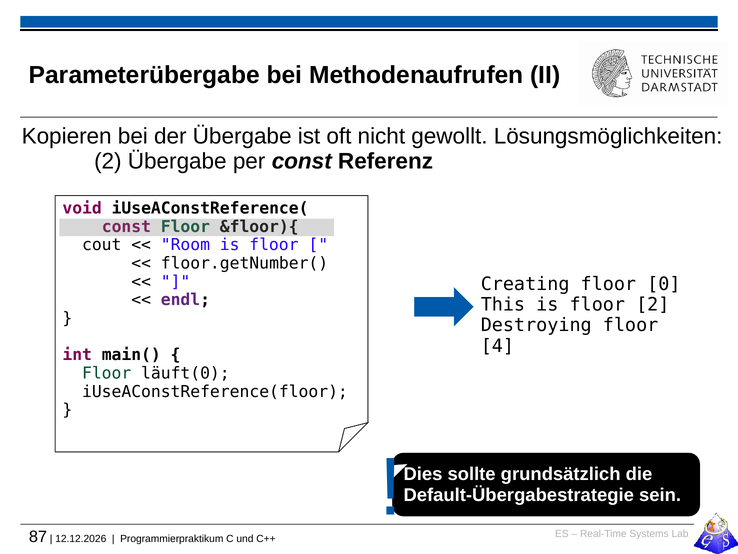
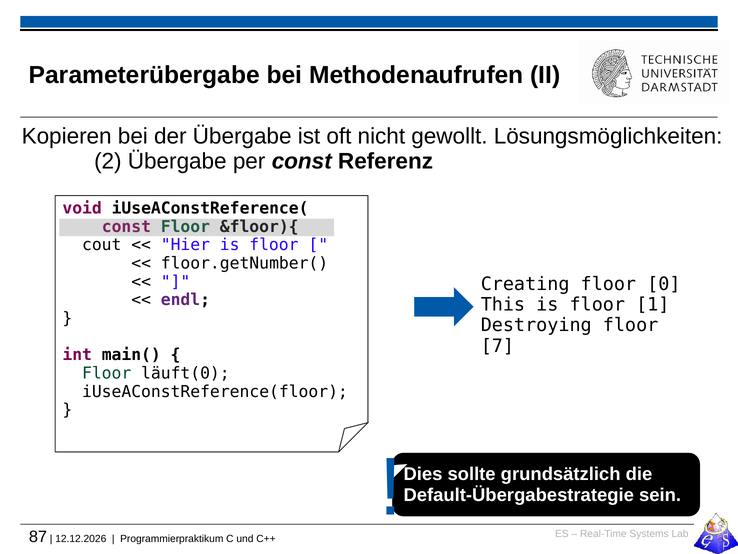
Room: Room -> Hier
floor 2: 2 -> 1
4: 4 -> 7
